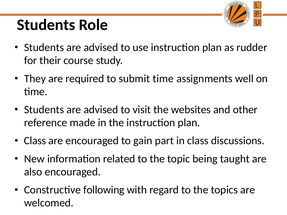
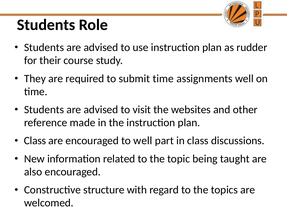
to gain: gain -> well
following: following -> structure
